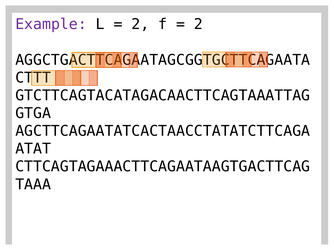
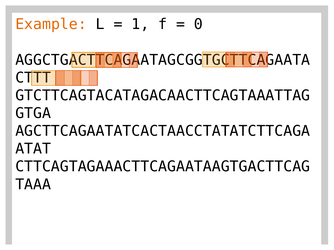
Example colour: purple -> orange
2 at (140, 24): 2 -> 1
2 at (198, 24): 2 -> 0
